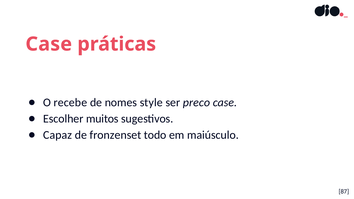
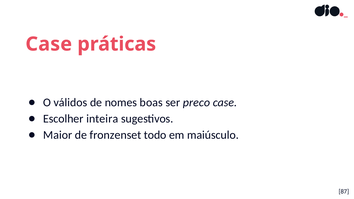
recebe: recebe -> válidos
style: style -> boas
muitos: muitos -> inteira
Capaz: Capaz -> Maior
